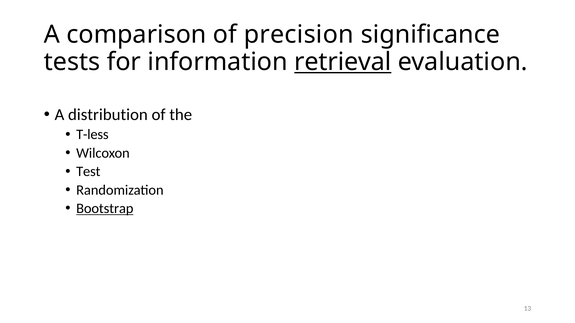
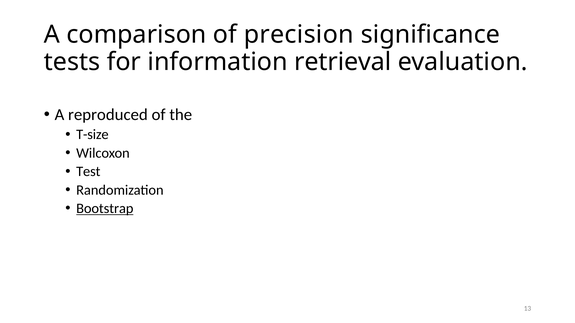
retrieval underline: present -> none
distribution: distribution -> reproduced
T-less: T-less -> T-size
